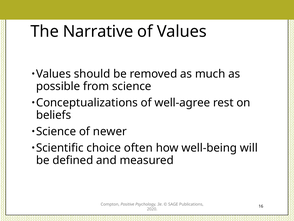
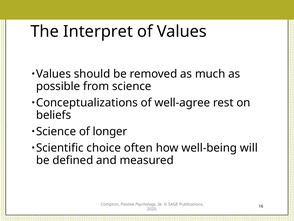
Narrative: Narrative -> Interpret
newer: newer -> longer
